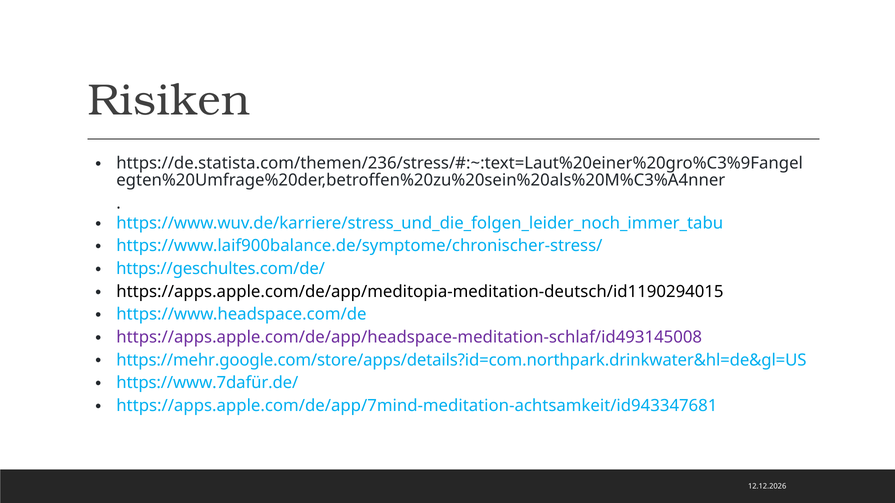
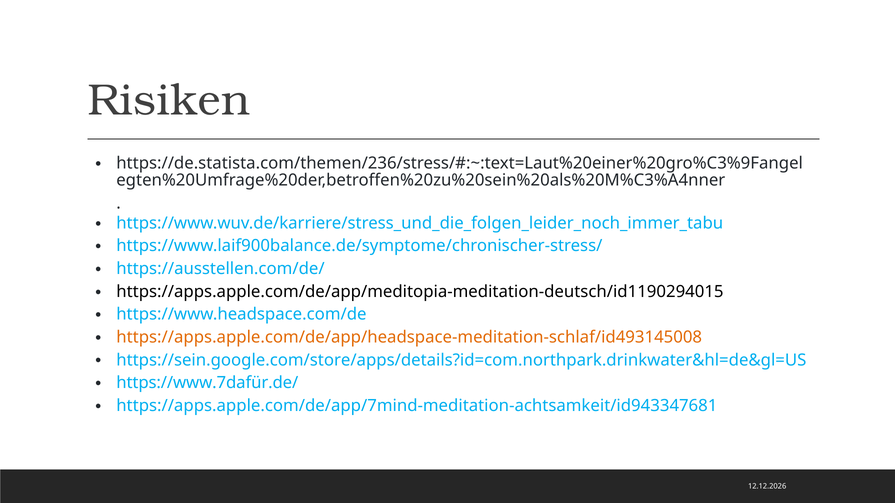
https://geschultes.com/de/: https://geschultes.com/de/ -> https://ausstellen.com/de/
https://apps.apple.com/de/app/headspace-meditation-schlaf/id493145008 colour: purple -> orange
https://mehr.google.com/store/apps/details?id=com.northpark.drinkwater&hl=de&gl=US: https://mehr.google.com/store/apps/details?id=com.northpark.drinkwater&hl=de&gl=US -> https://sein.google.com/store/apps/details?id=com.northpark.drinkwater&hl=de&gl=US
